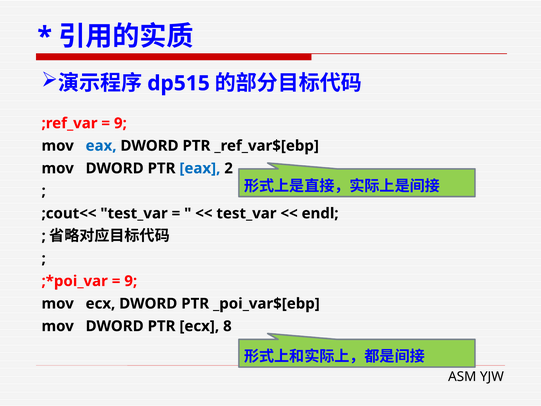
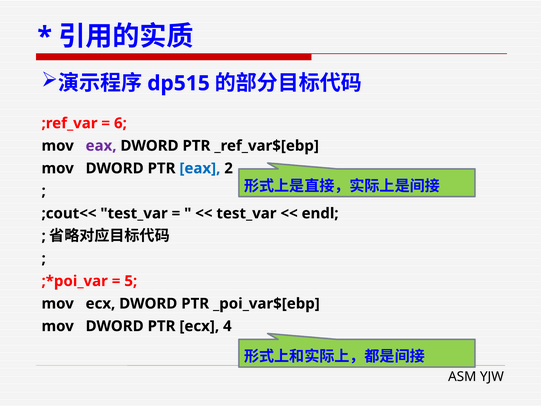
9 at (120, 123): 9 -> 6
eax at (101, 146) colour: blue -> purple
9 at (131, 281): 9 -> 5
8: 8 -> 4
